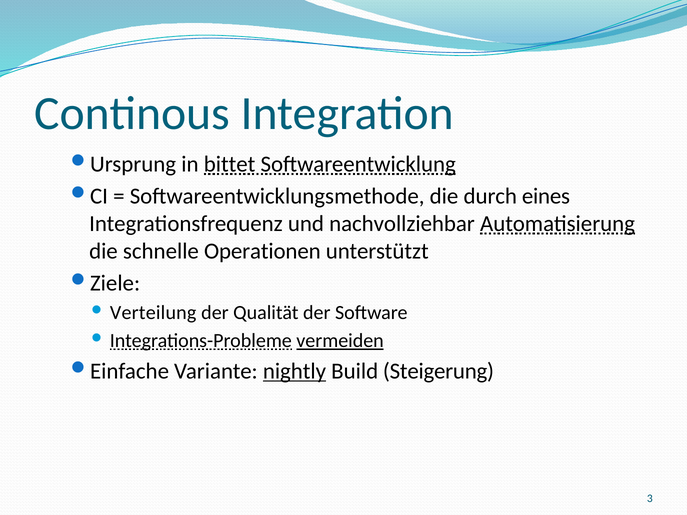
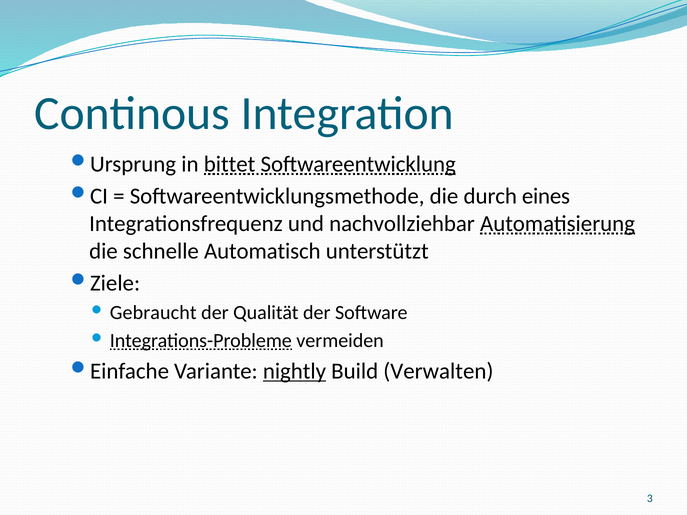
Operationen: Operationen -> Automatisch
Verteilung: Verteilung -> Gebraucht
vermeiden underline: present -> none
Steigerung: Steigerung -> Verwalten
